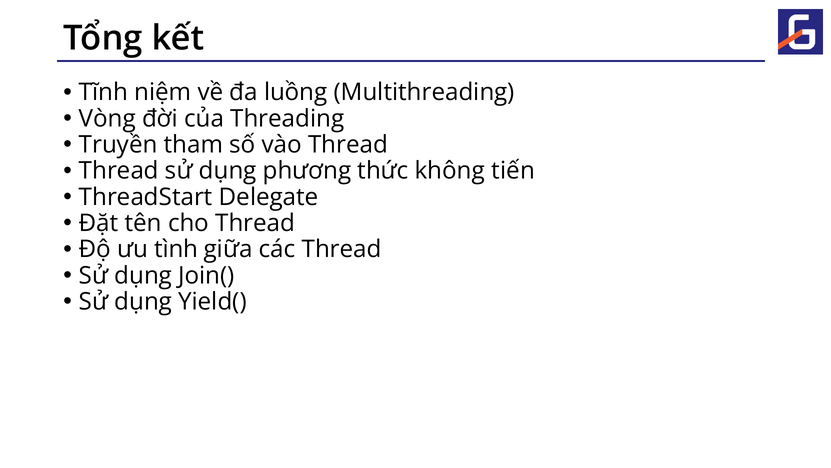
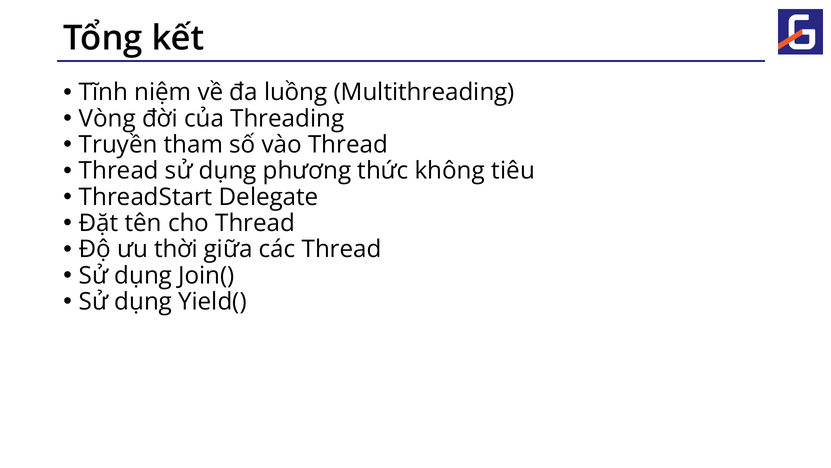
tiến: tiến -> tiêu
tình: tình -> thời
